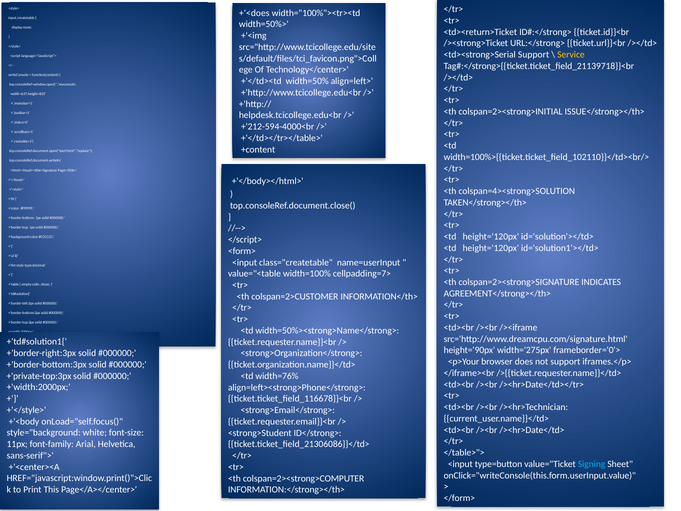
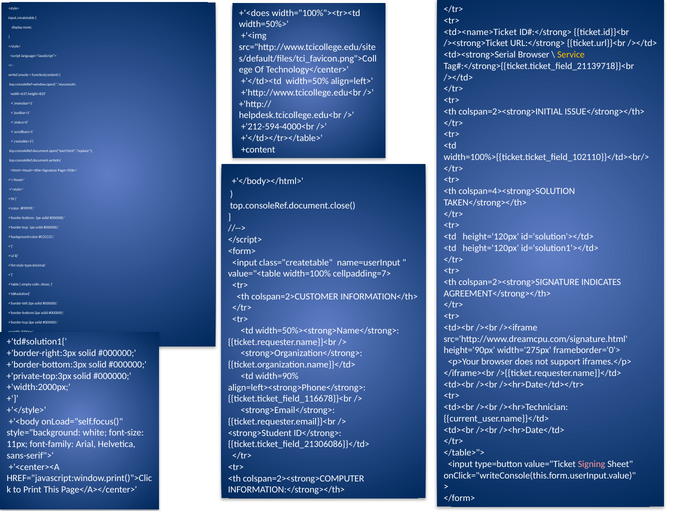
<td><return>Ticket: <td><return>Ticket -> <td><name>Ticket
<td><strong>Serial Support: Support -> Browser
width=76%: width=76% -> width=90%
Signing colour: light blue -> pink
